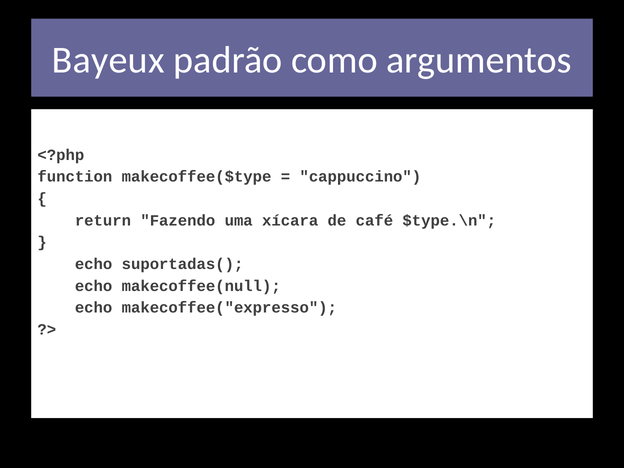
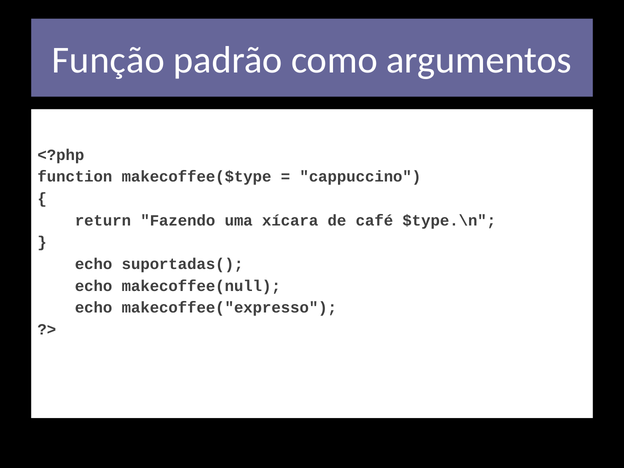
Bayeux: Bayeux -> Função
